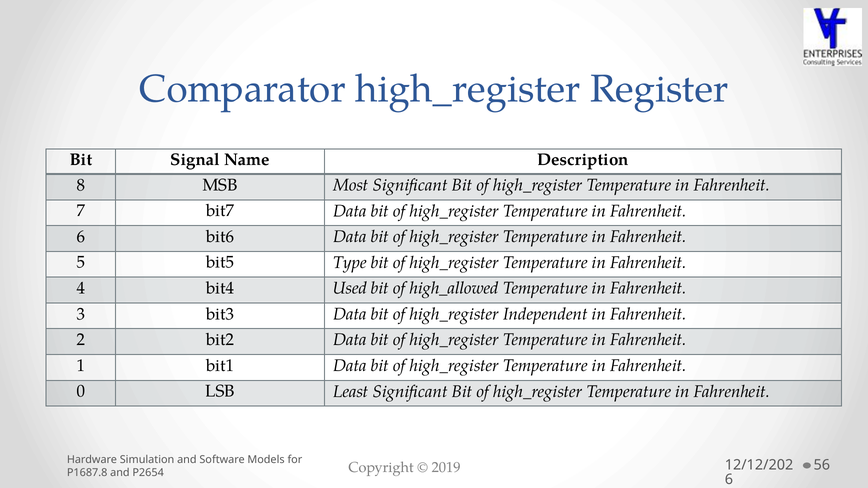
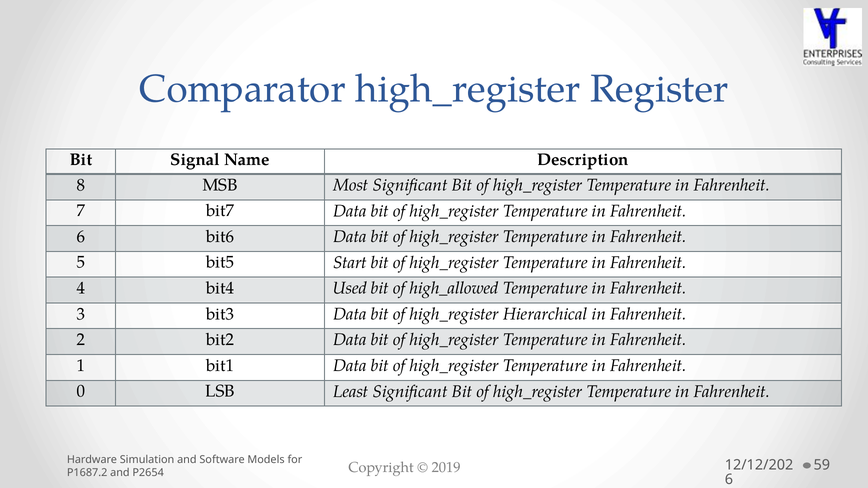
Type: Type -> Start
Independent: Independent -> Hierarchical
P1687.8: P1687.8 -> P1687.2
56: 56 -> 59
